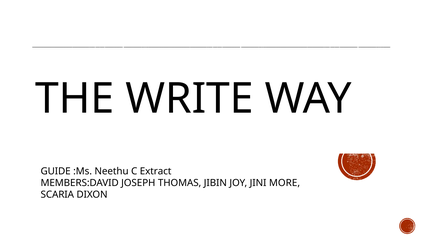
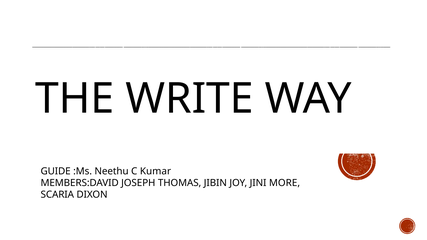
Extract: Extract -> Kumar
